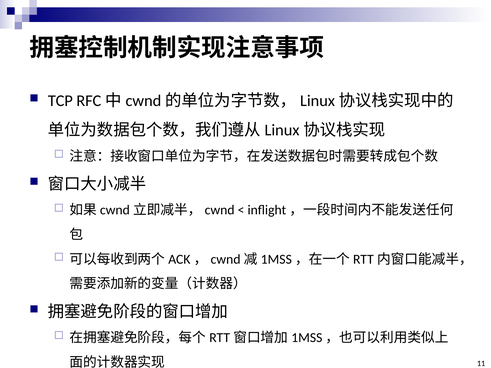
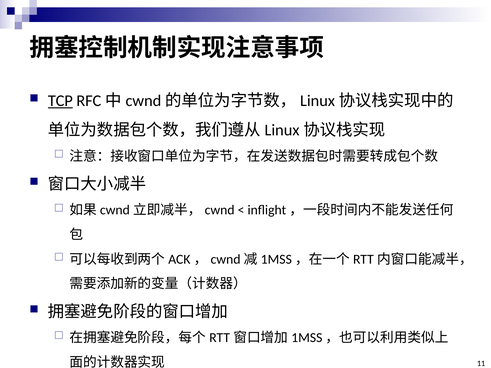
TCP underline: none -> present
